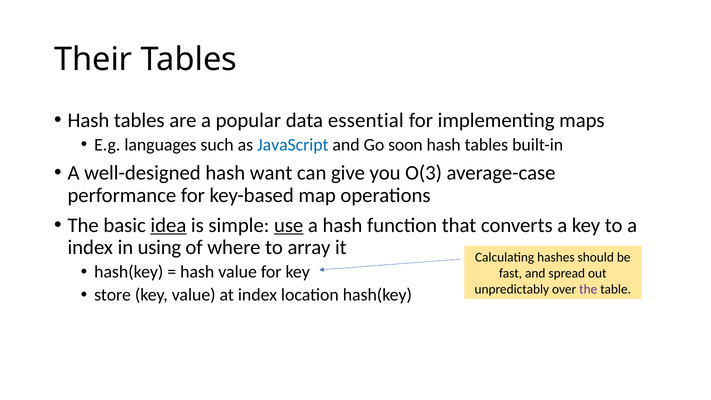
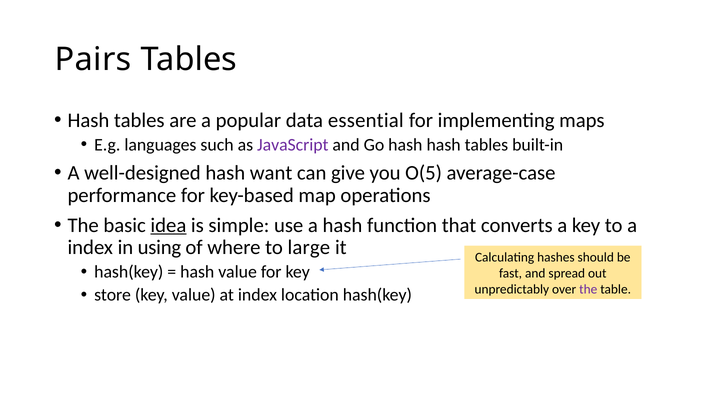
Their: Their -> Pairs
JavaScript colour: blue -> purple
Go soon: soon -> hash
O(3: O(3 -> O(5
use underline: present -> none
array: array -> large
